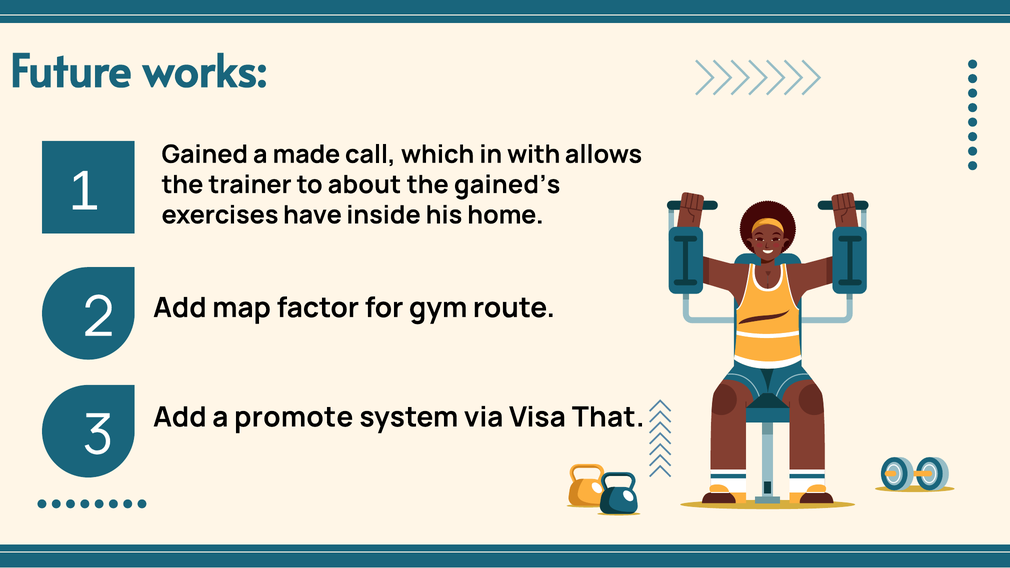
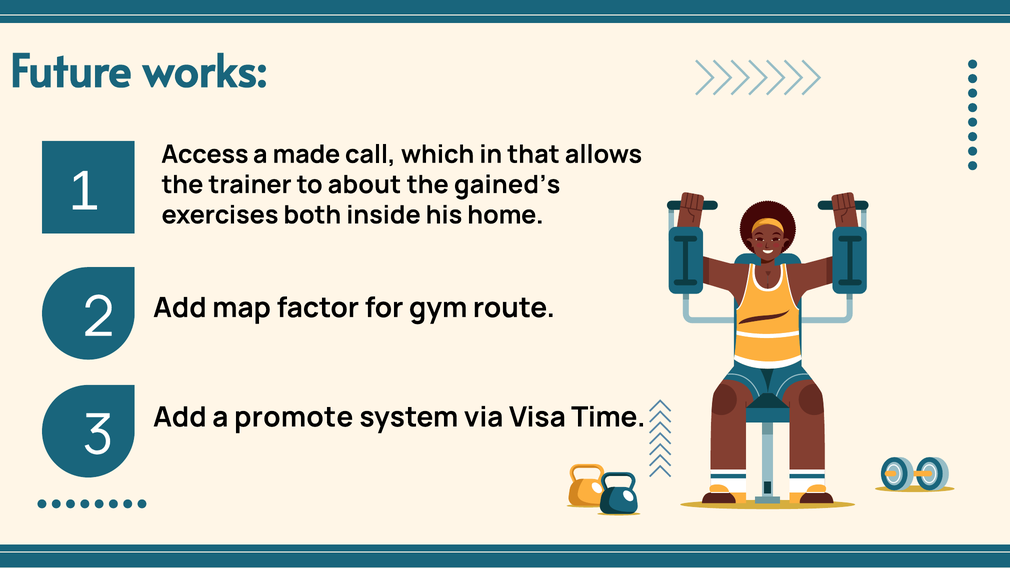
Gained: Gained -> Access
with: with -> that
have: have -> both
That: That -> Time
